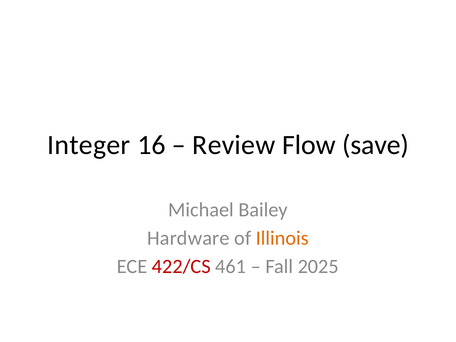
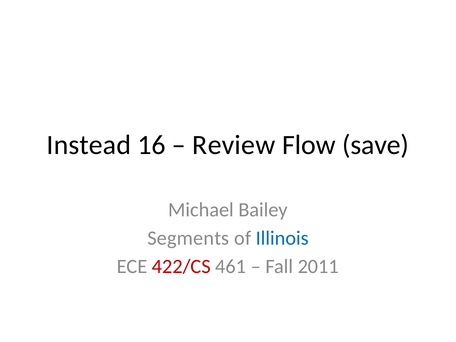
Integer: Integer -> Instead
Hardware: Hardware -> Segments
Illinois colour: orange -> blue
2025: 2025 -> 2011
